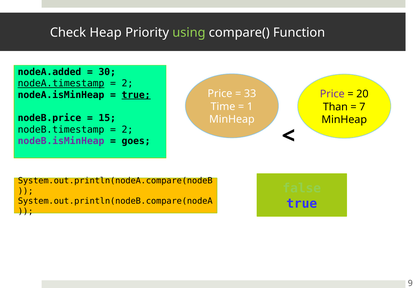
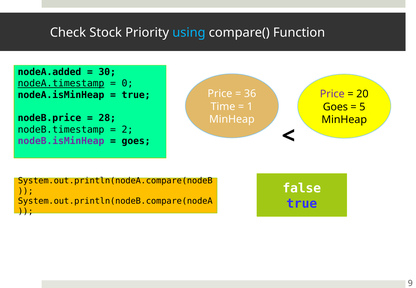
Heap: Heap -> Stock
using colour: light green -> light blue
2 at (127, 83): 2 -> 0
true at (136, 95) underline: present -> none
33: 33 -> 36
Than at (335, 107): Than -> Goes
7: 7 -> 5
15: 15 -> 28
false colour: light green -> white
